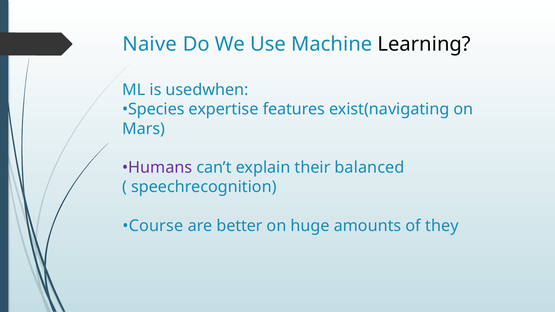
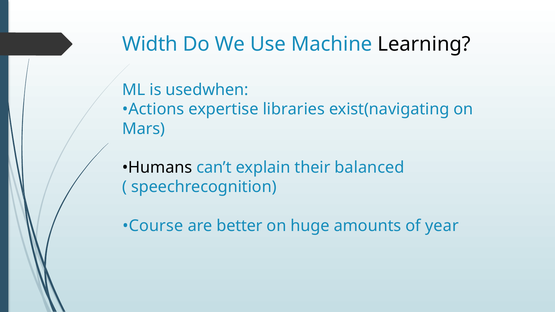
Naive: Naive -> Width
Species: Species -> Actions
features: features -> libraries
Humans colour: purple -> black
they: they -> year
